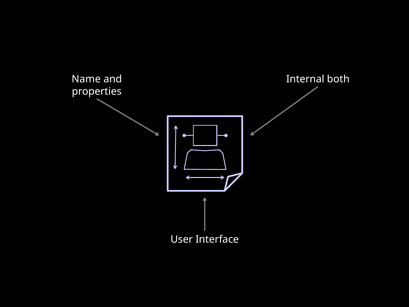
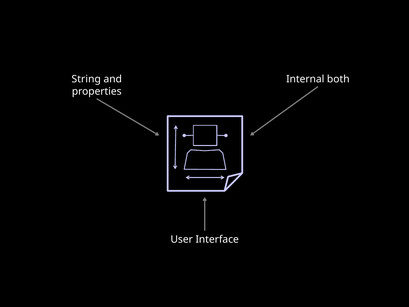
Name: Name -> String
